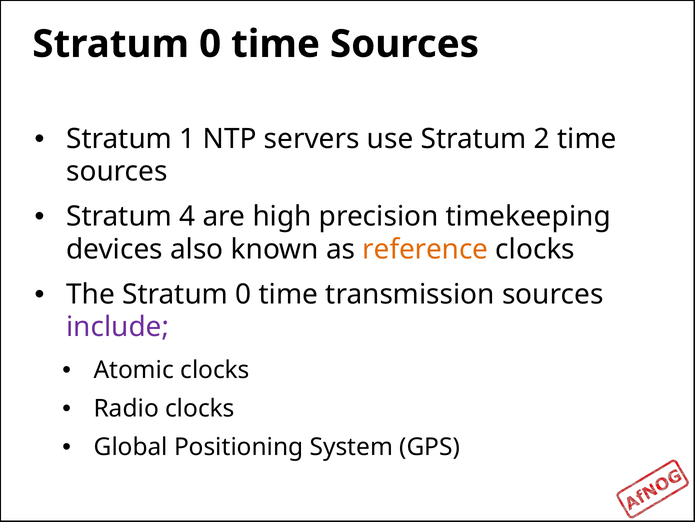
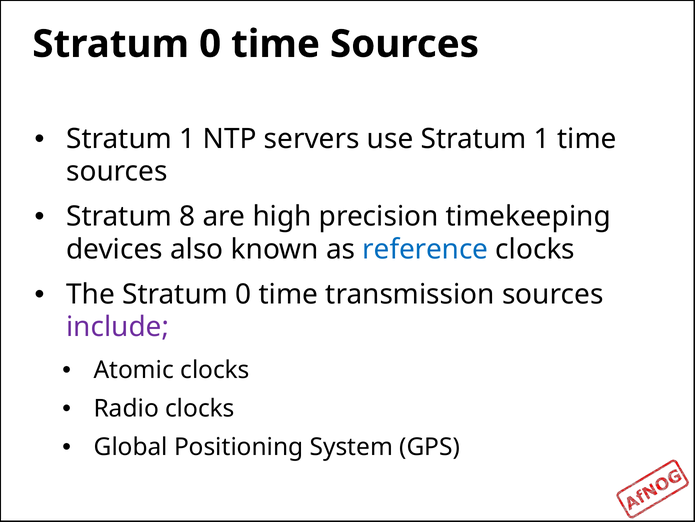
use Stratum 2: 2 -> 1
4: 4 -> 8
reference colour: orange -> blue
